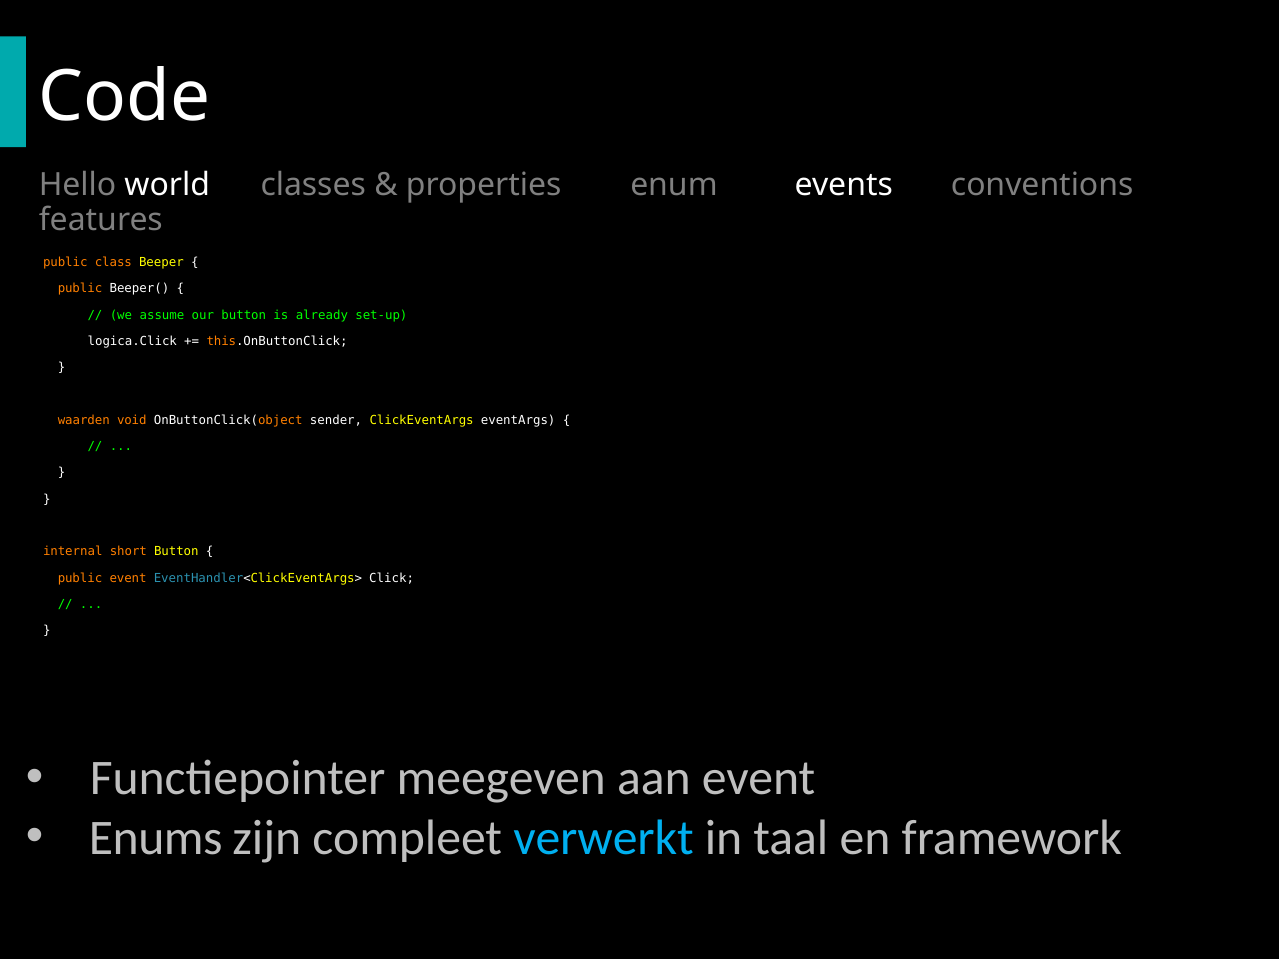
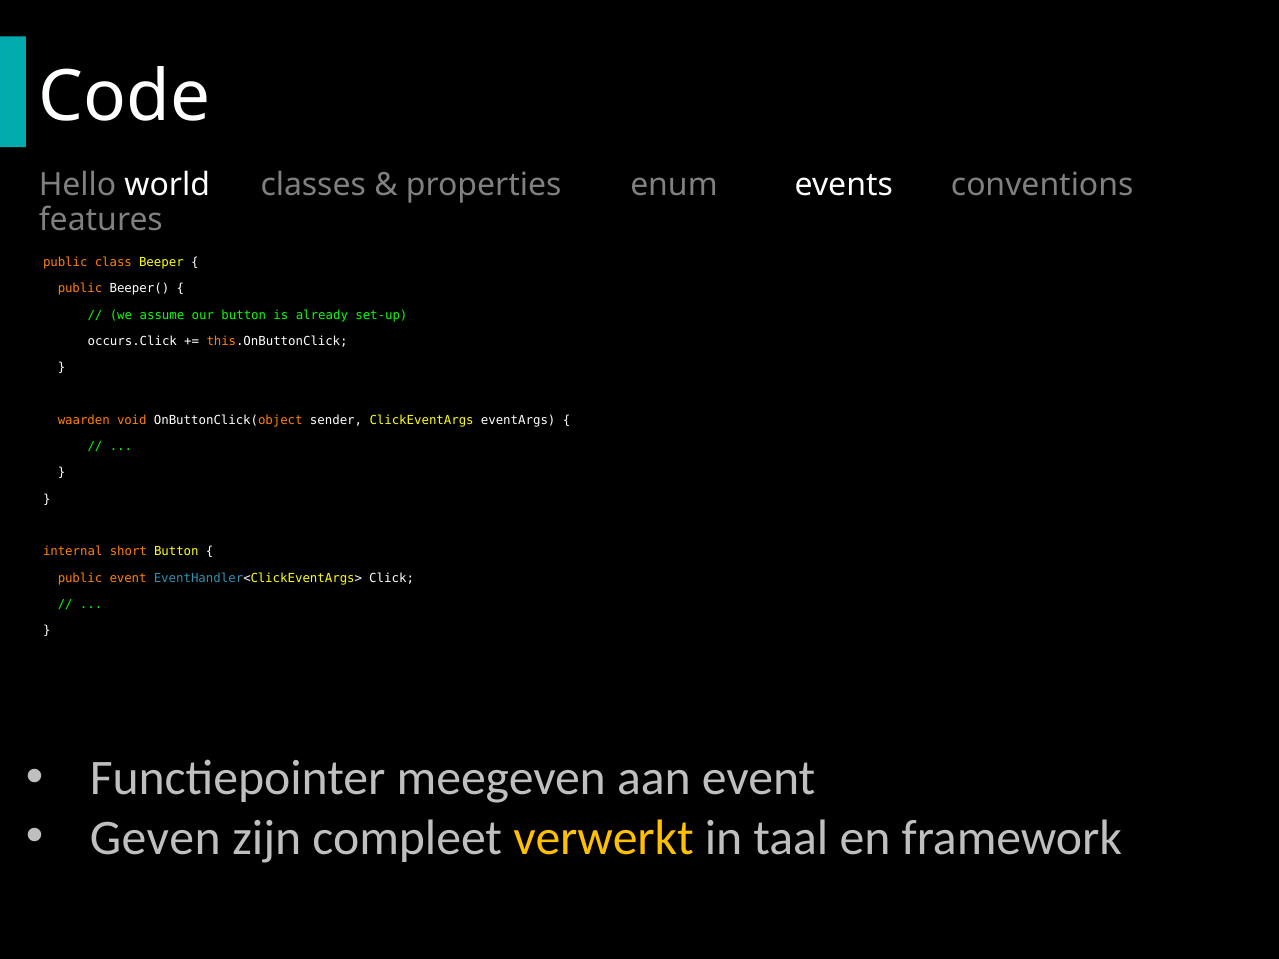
logica.Click: logica.Click -> occurs.Click
Enums: Enums -> Geven
verwerkt colour: light blue -> yellow
